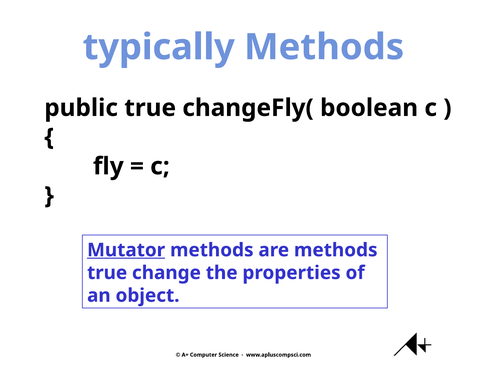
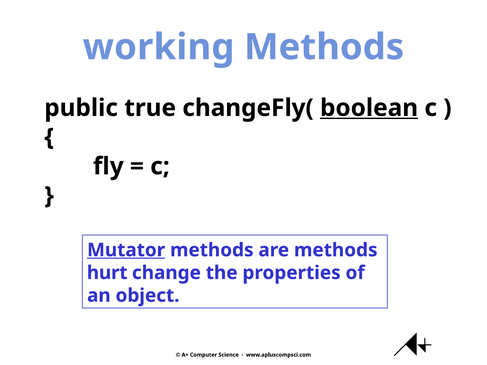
typically: typically -> working
boolean underline: none -> present
true at (107, 273): true -> hurt
